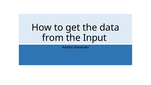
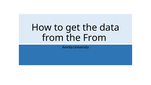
the Input: Input -> From
